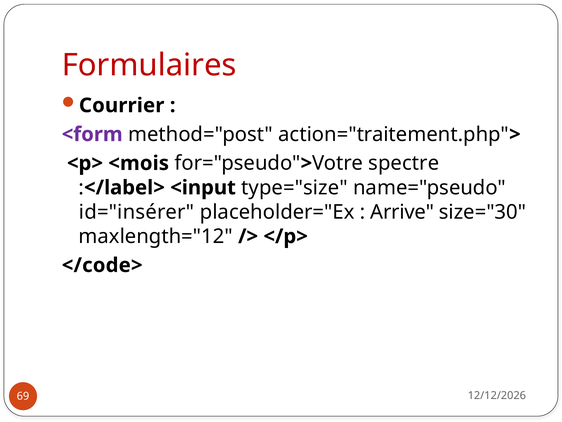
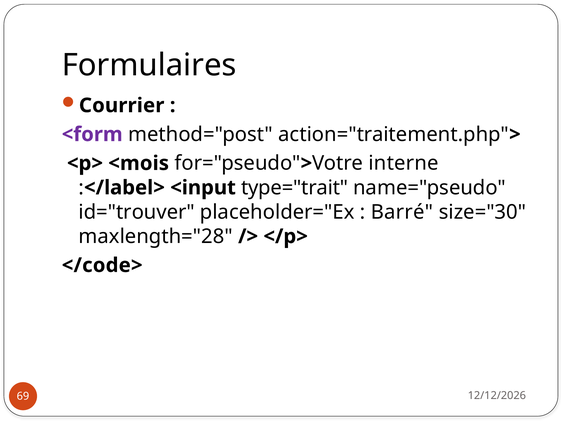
Formulaires colour: red -> black
spectre: spectre -> interne
type="size: type="size -> type="trait
id="insérer: id="insérer -> id="trouver
Arrive: Arrive -> Barré
maxlength="12: maxlength="12 -> maxlength="28
